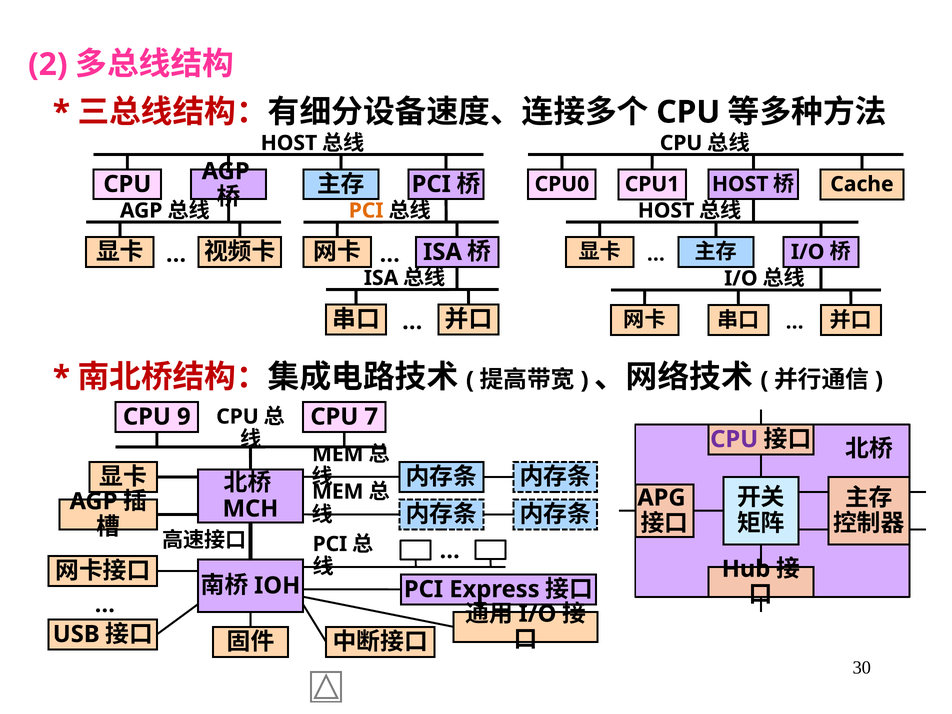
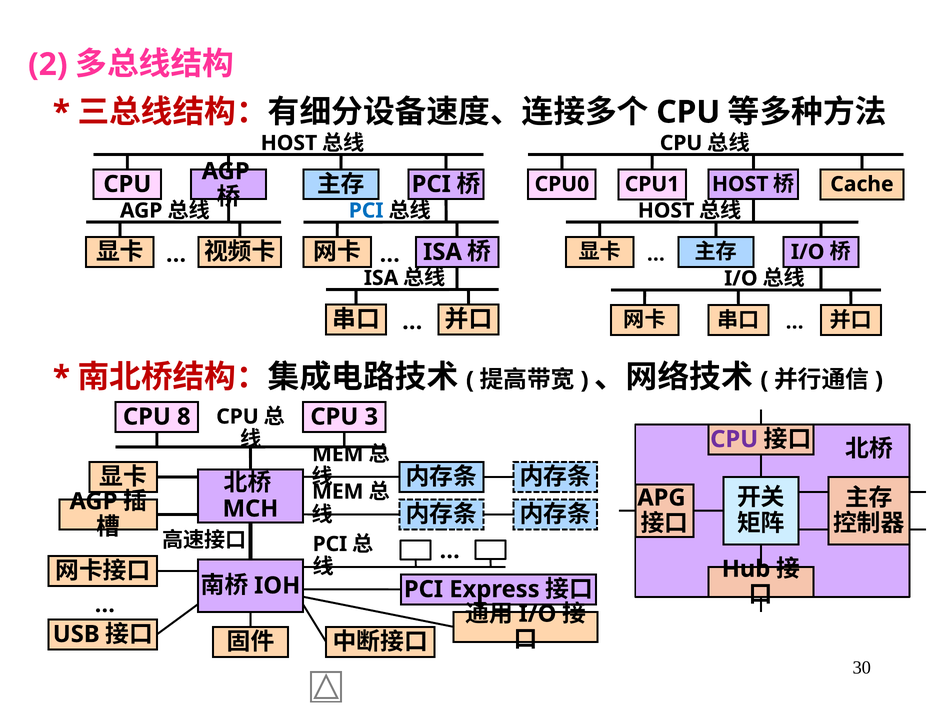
PCI at (366, 211) colour: orange -> blue
9: 9 -> 8
7: 7 -> 3
